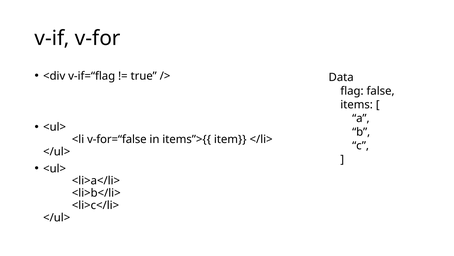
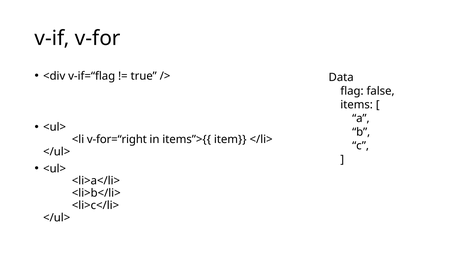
v-for=“false: v-for=“false -> v-for=“right
